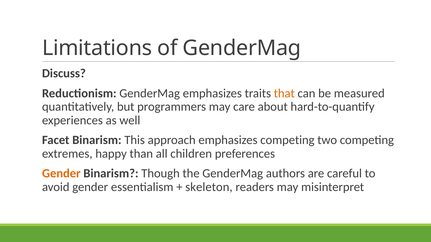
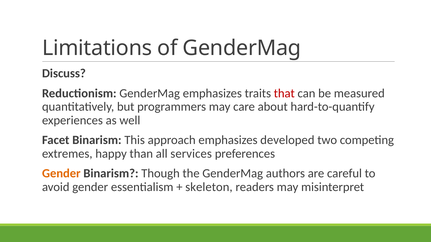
that colour: orange -> red
emphasizes competing: competing -> developed
children: children -> services
